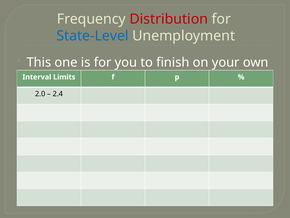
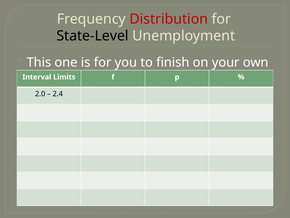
State-Level colour: blue -> black
